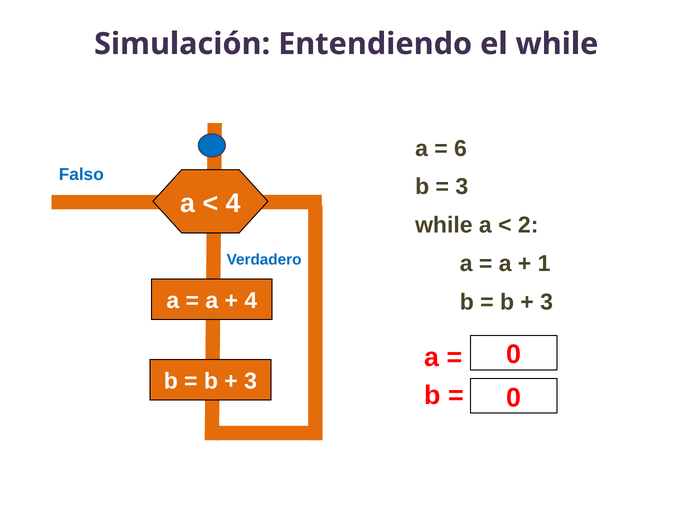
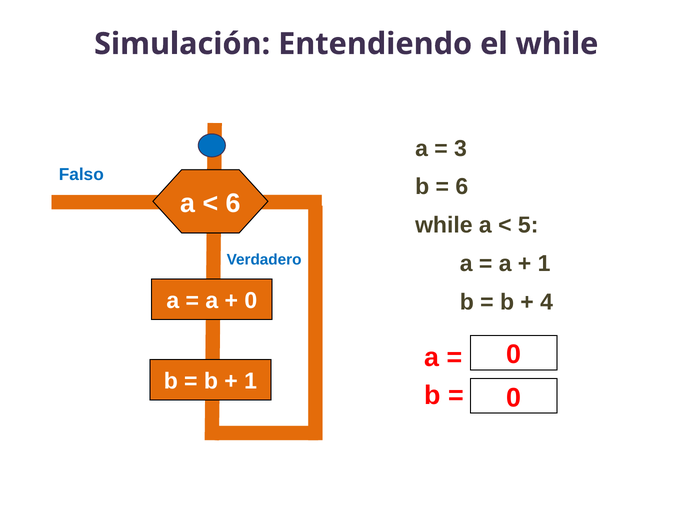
6: 6 -> 3
3 at (462, 187): 3 -> 6
4 at (233, 203): 4 -> 6
2: 2 -> 5
4 at (251, 301): 4 -> 0
3 at (547, 302): 3 -> 4
3 at (251, 381): 3 -> 1
